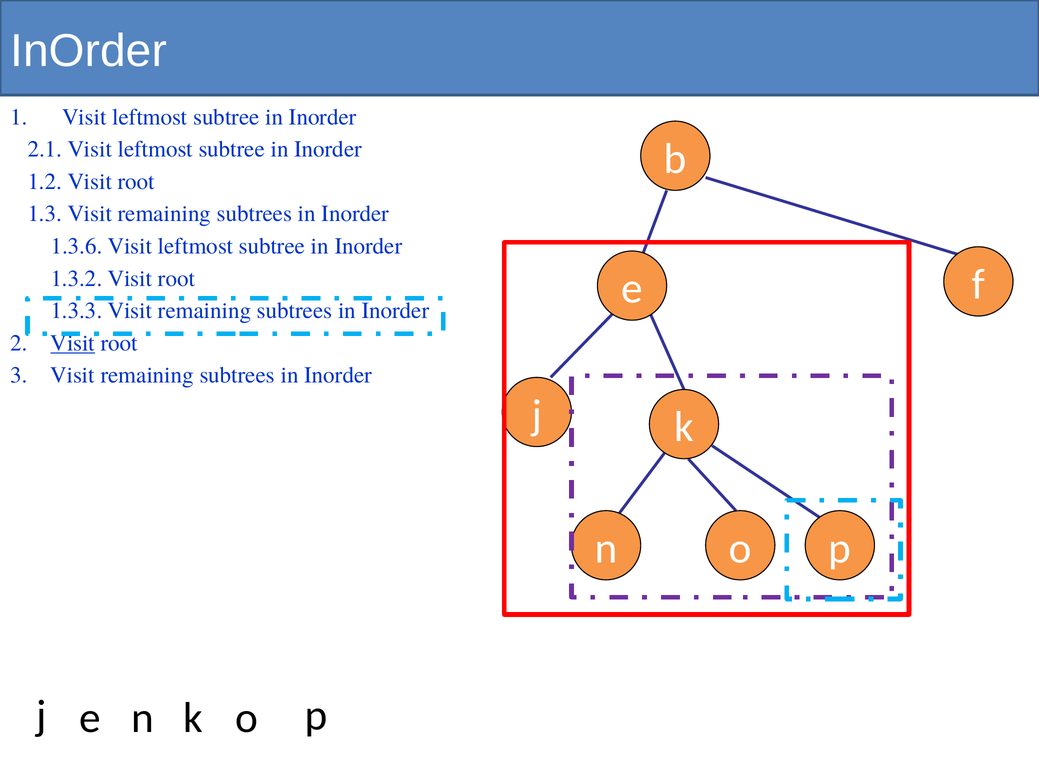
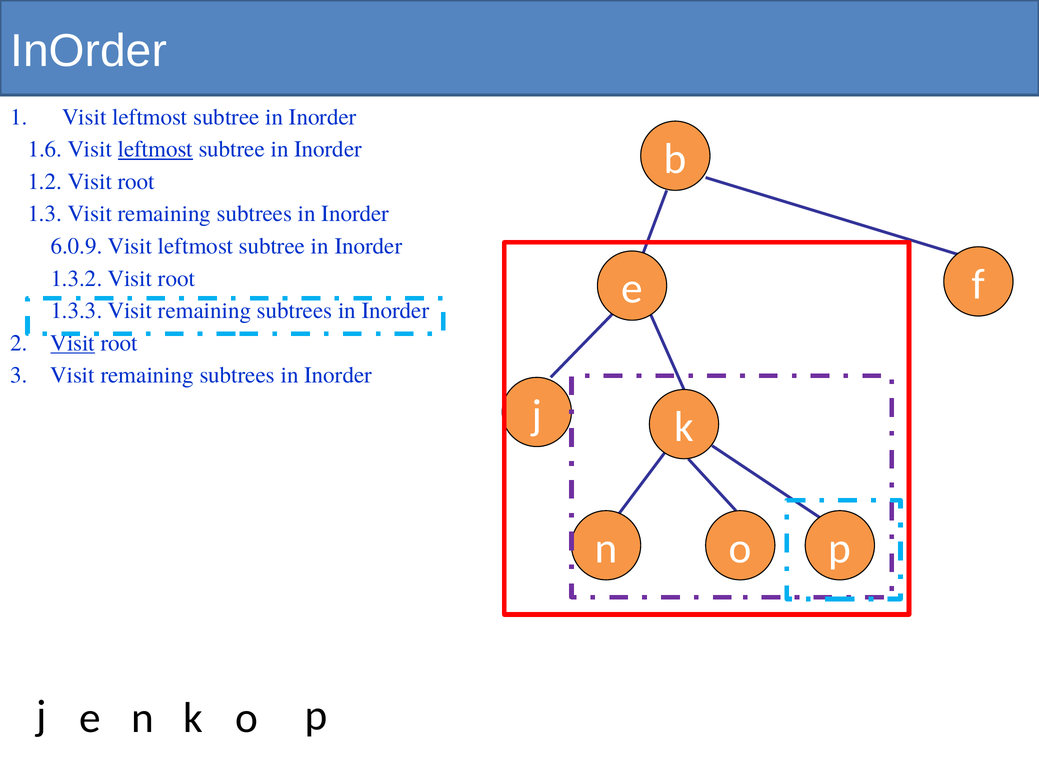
2.1: 2.1 -> 1.6
leftmost at (155, 149) underline: none -> present
1.3.6: 1.3.6 -> 6.0.9
